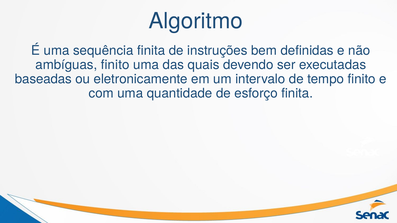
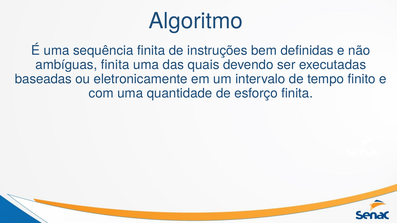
ambíguas finito: finito -> finita
